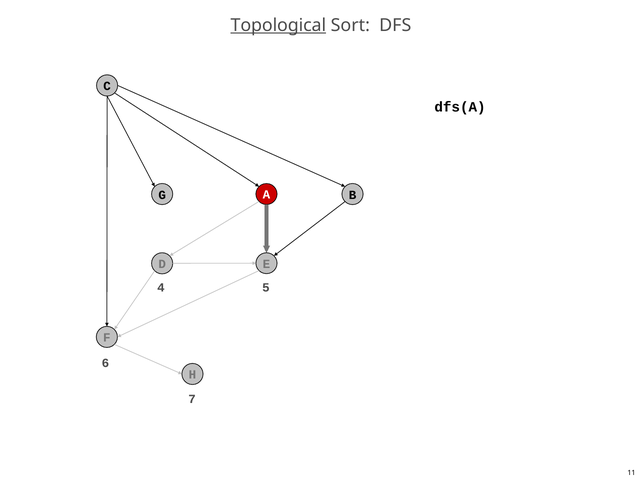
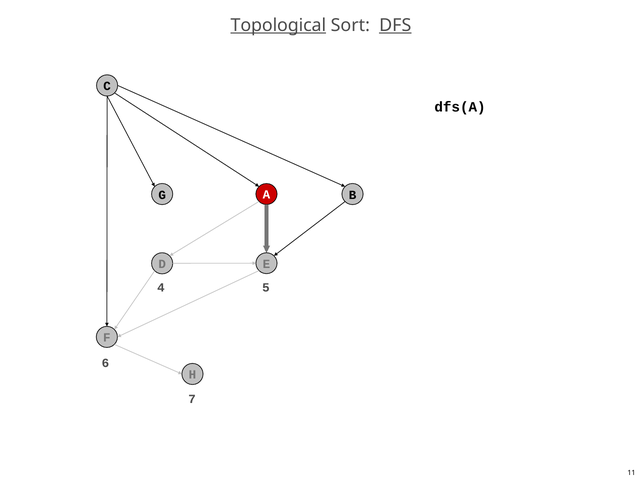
DFS underline: none -> present
